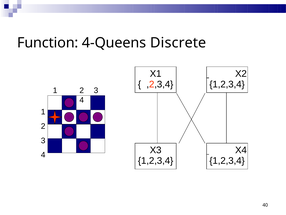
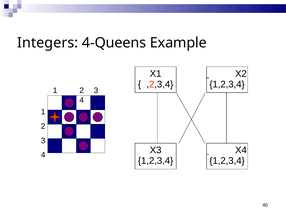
Function: Function -> Integers
Discrete: Discrete -> Example
